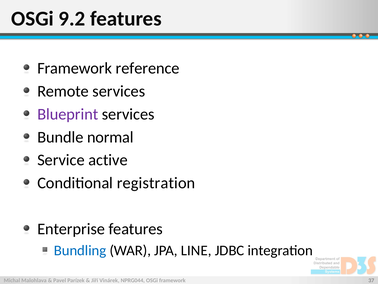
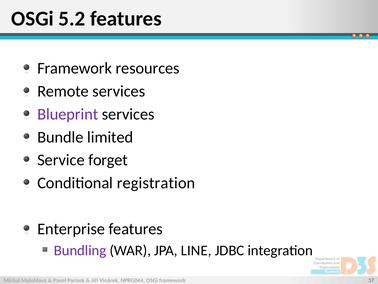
9.2: 9.2 -> 5.2
reference: reference -> resources
normal: normal -> limited
active: active -> forget
Bundling colour: blue -> purple
